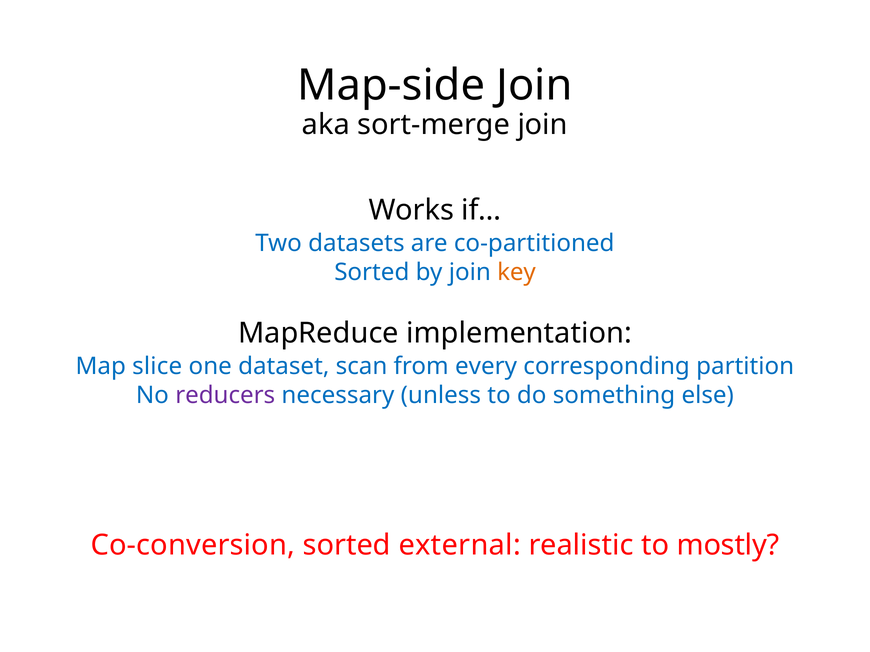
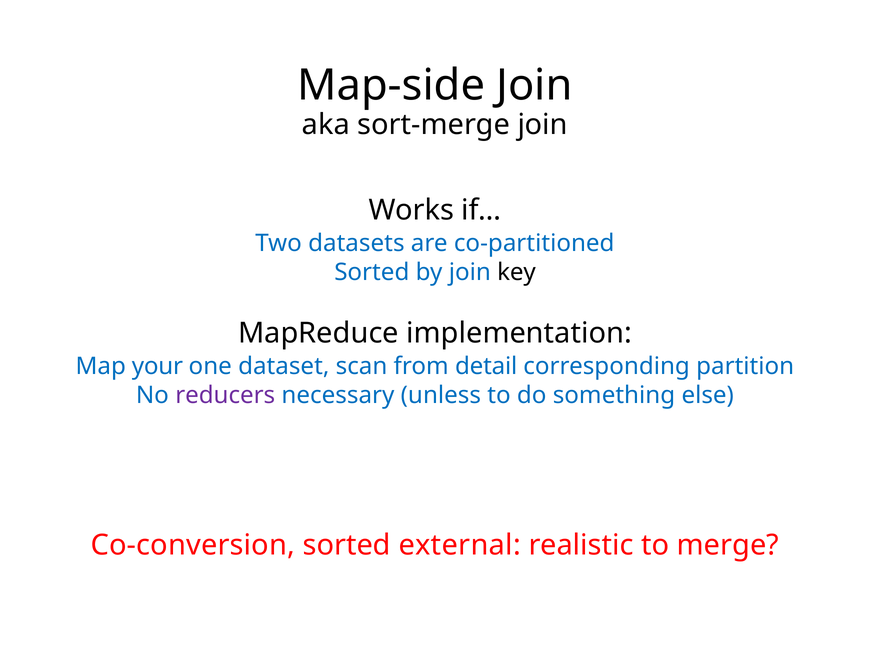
key colour: orange -> black
slice: slice -> your
every: every -> detail
mostly: mostly -> merge
